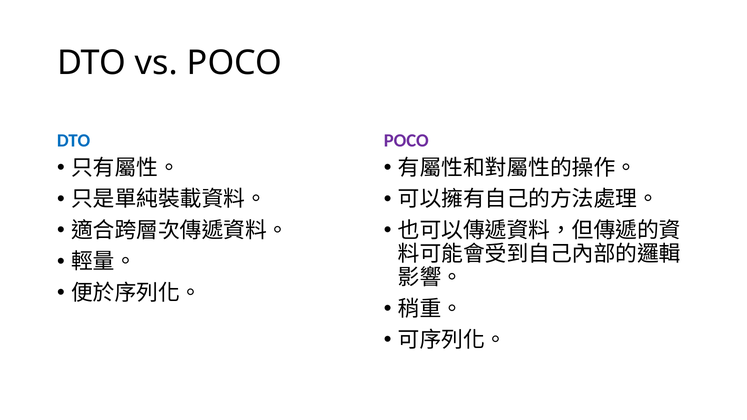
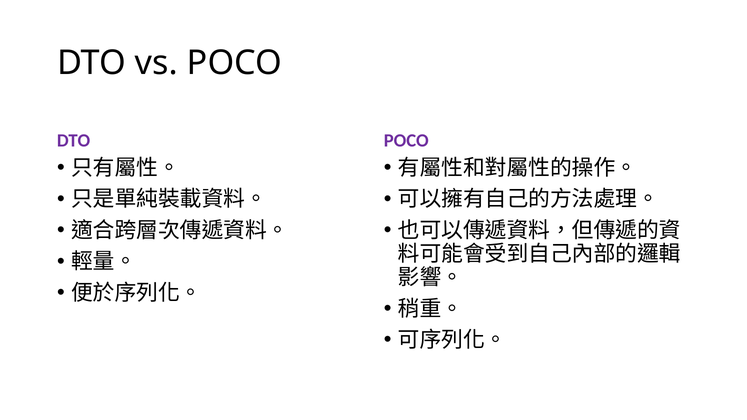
DTO at (74, 140) colour: blue -> purple
